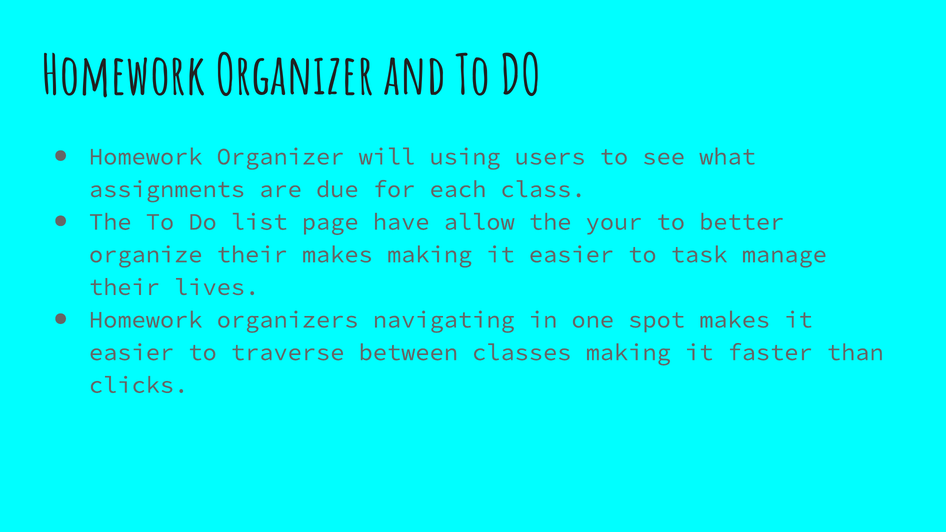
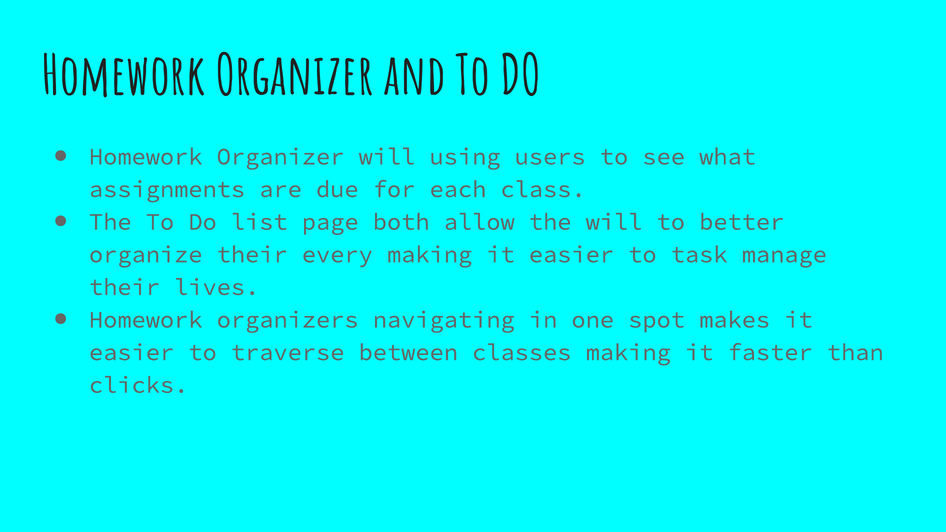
have: have -> both
the your: your -> will
their makes: makes -> every
